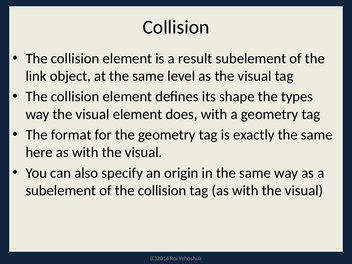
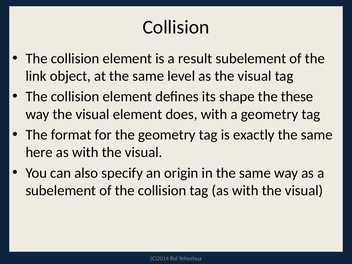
types: types -> these
